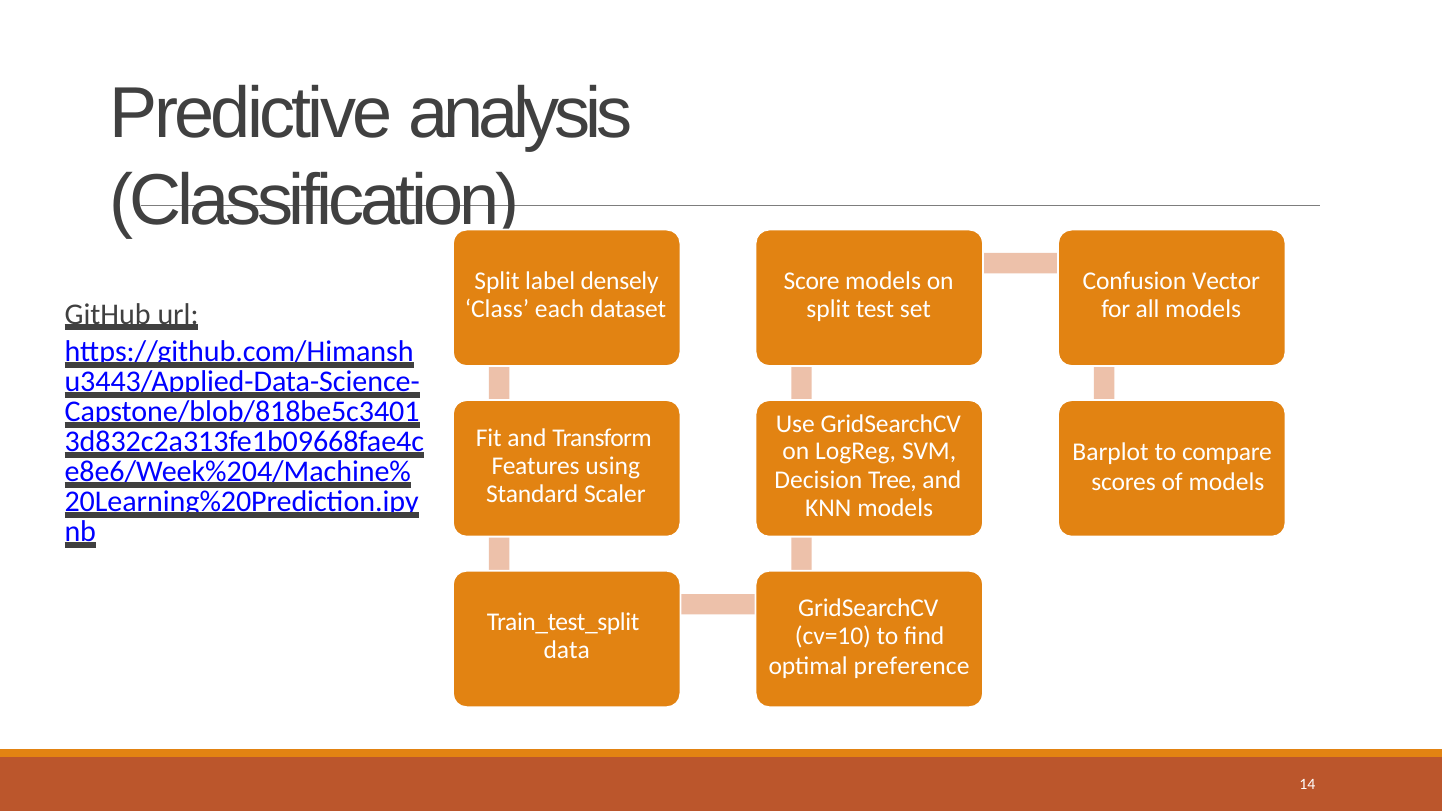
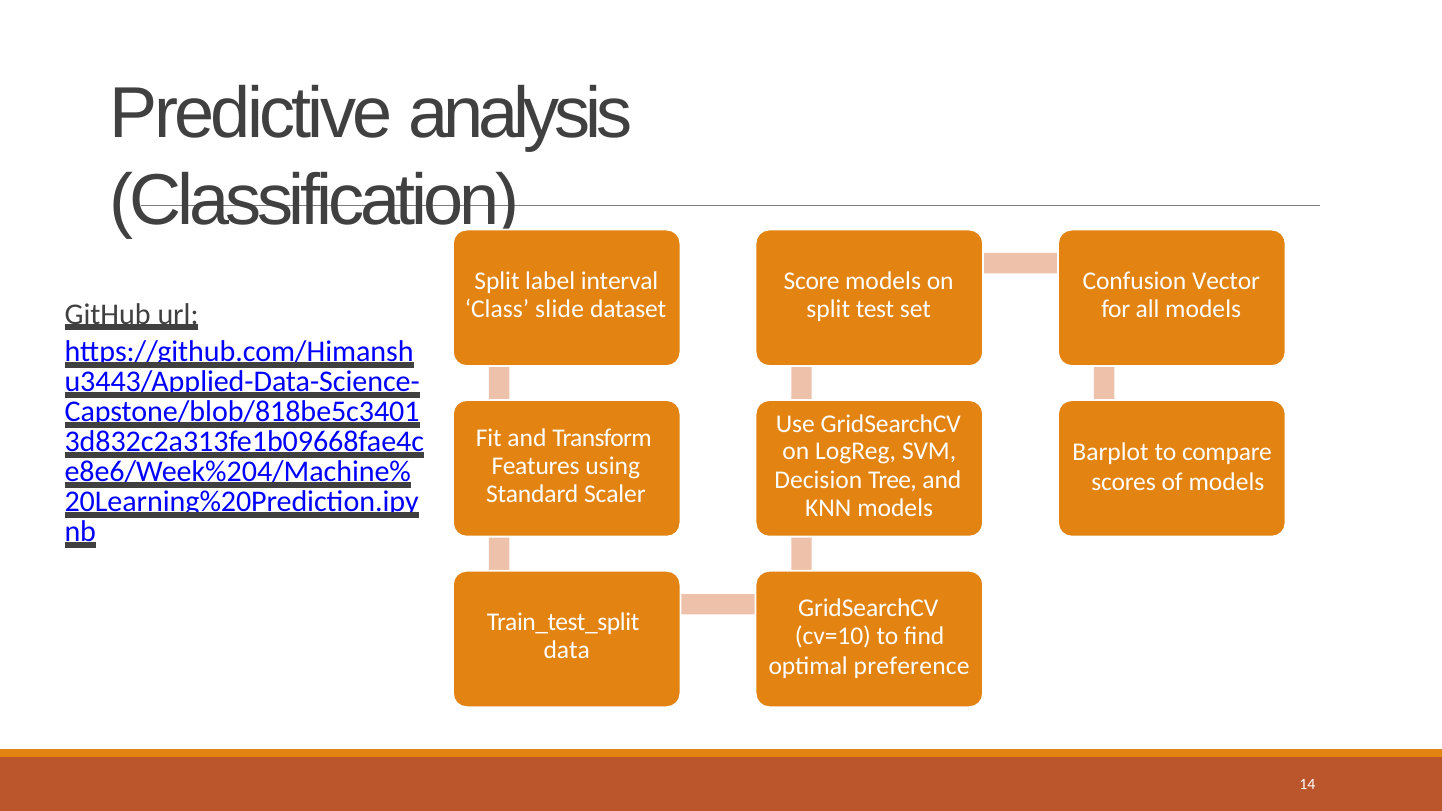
densely: densely -> interval
each: each -> slide
